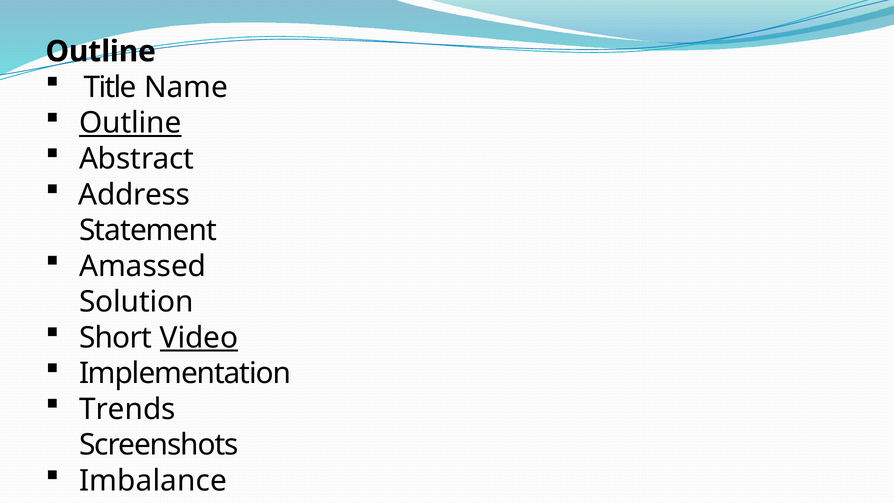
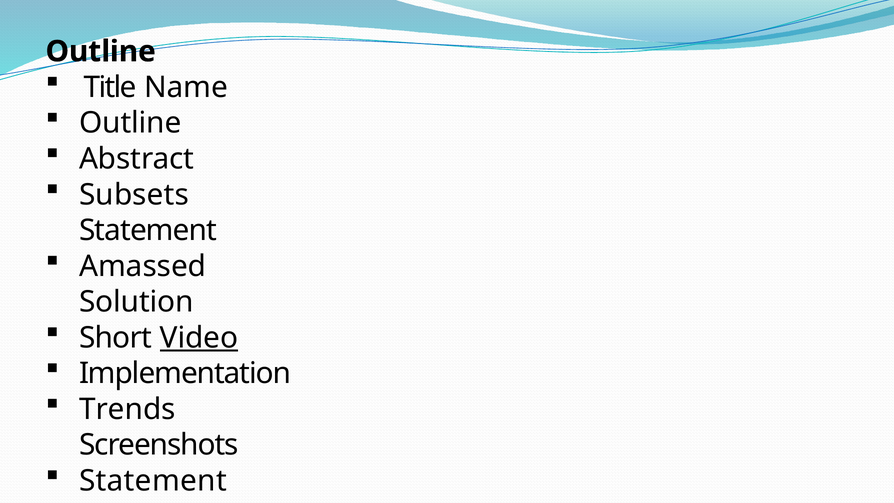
Outline at (130, 123) underline: present -> none
Address: Address -> Subsets
Imbalance at (153, 481): Imbalance -> Statement
